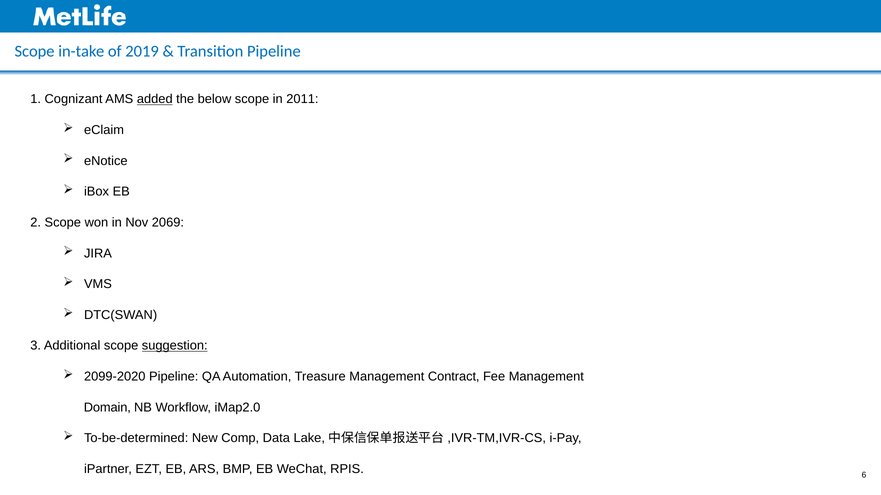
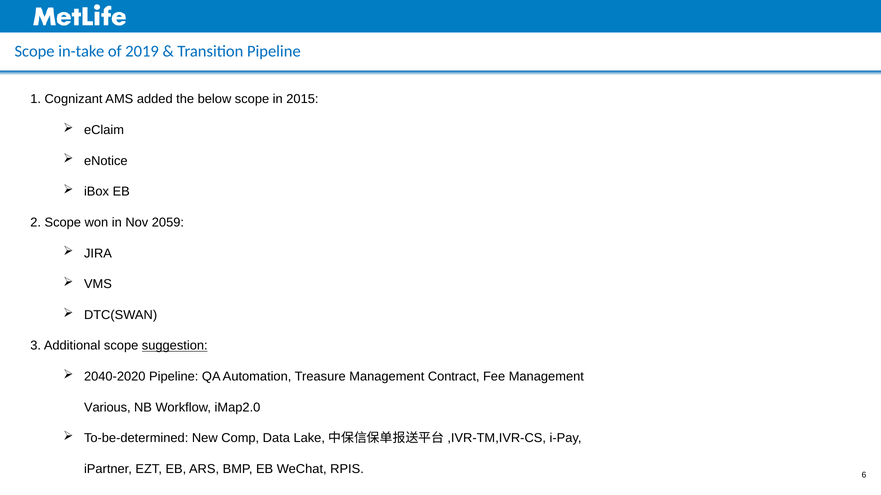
added underline: present -> none
2011: 2011 -> 2015
2069: 2069 -> 2059
2099-2020: 2099-2020 -> 2040-2020
Domain: Domain -> Various
